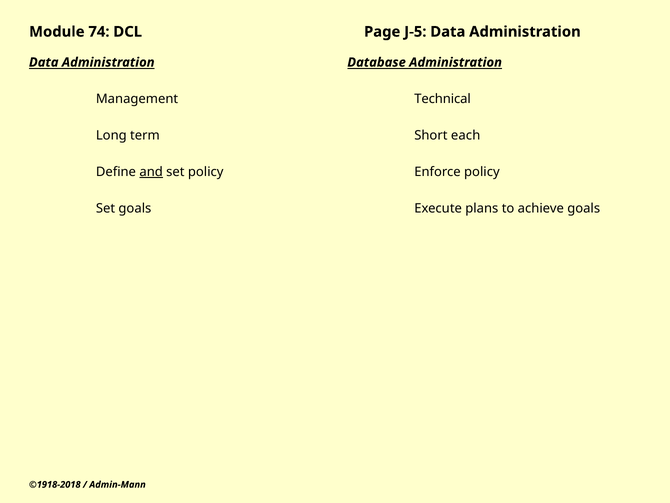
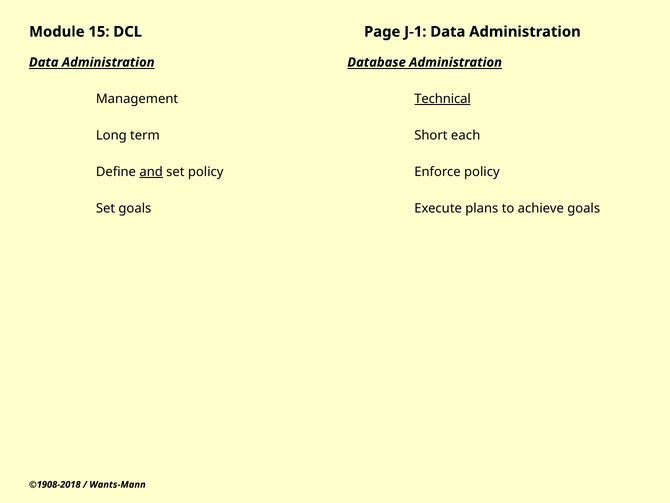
74: 74 -> 15
J-5: J-5 -> J-1
Technical underline: none -> present
©1918-2018: ©1918-2018 -> ©1908-2018
Admin-Mann: Admin-Mann -> Wants-Mann
